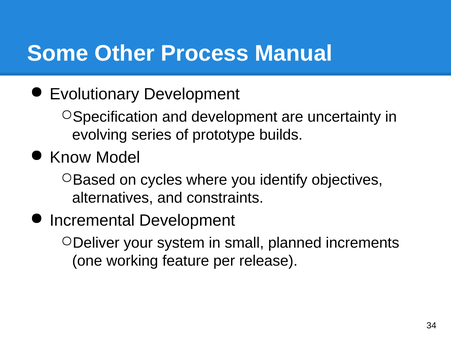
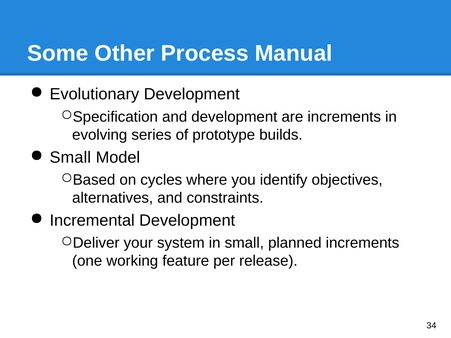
are uncertainty: uncertainty -> increments
Know at (70, 157): Know -> Small
